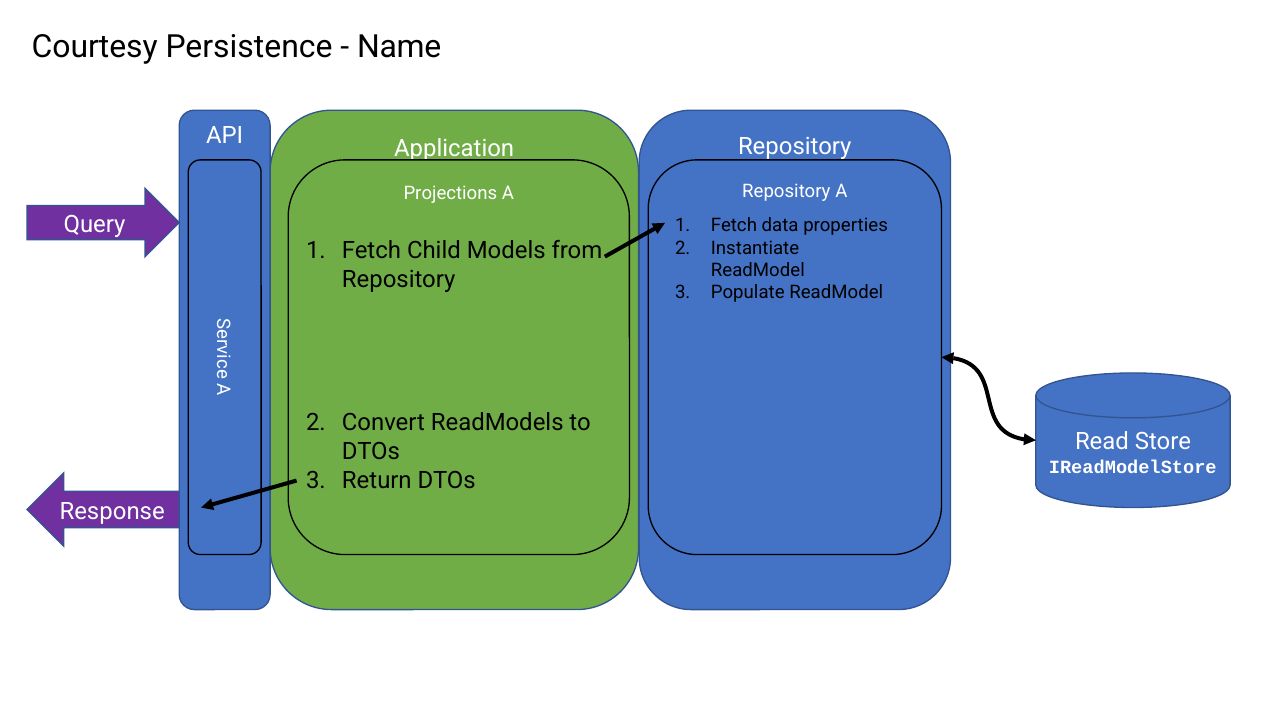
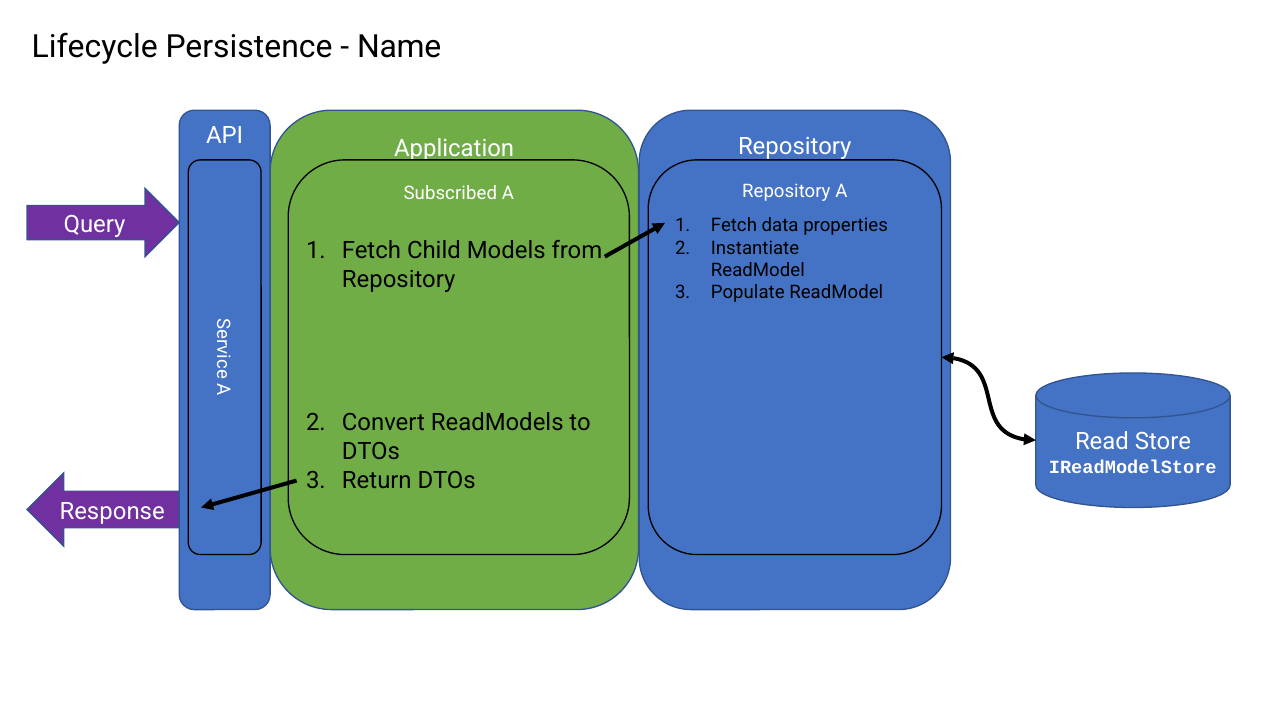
Courtesy: Courtesy -> Lifecycle
Projections: Projections -> Subscribed
